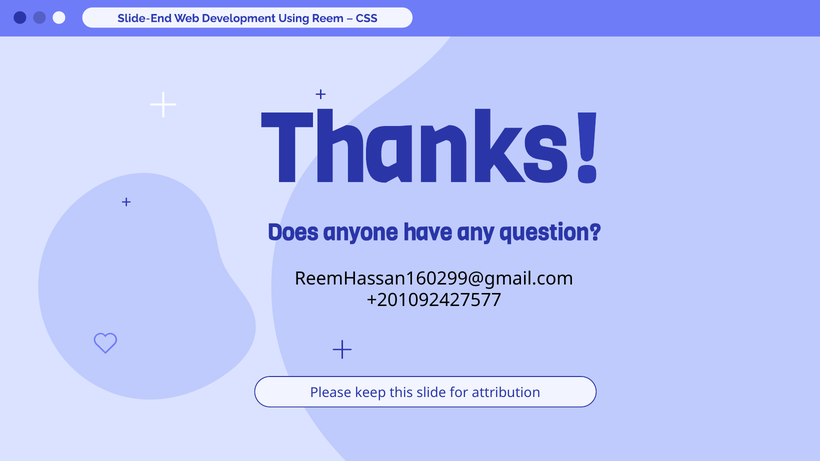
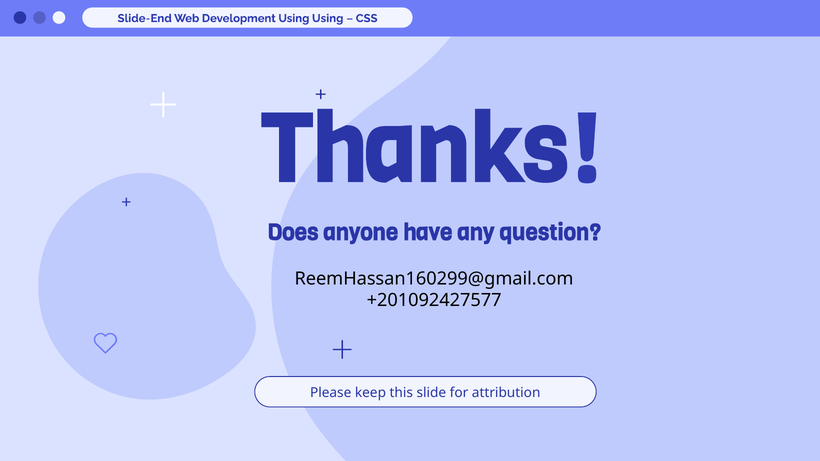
Using Reem: Reem -> Using
